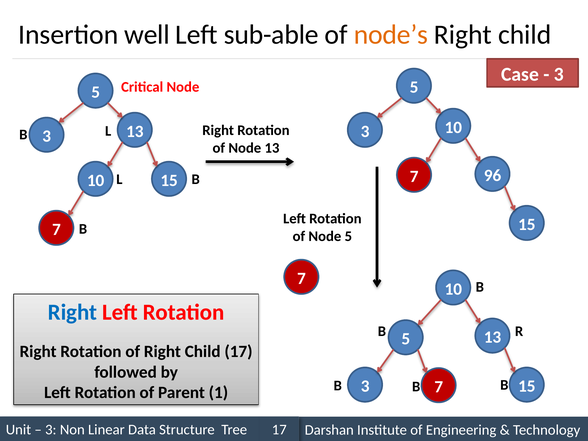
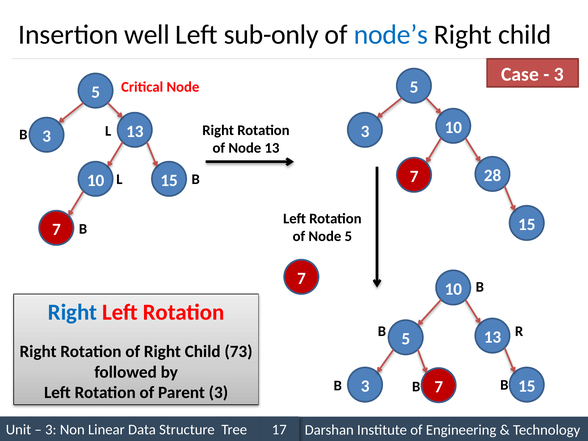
sub-able: sub-able -> sub-only
node’s colour: orange -> blue
96: 96 -> 28
Child 17: 17 -> 73
Parent 1: 1 -> 3
